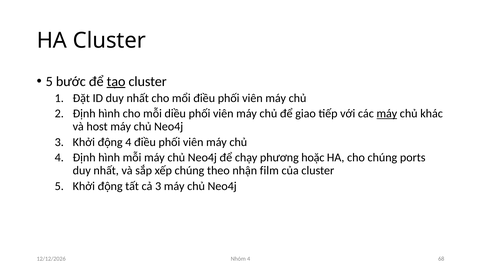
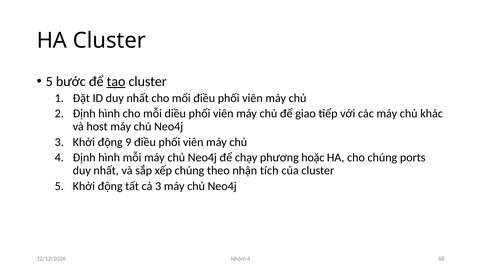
máy at (387, 113) underline: present -> none
động 4: 4 -> 9
film: film -> tích
